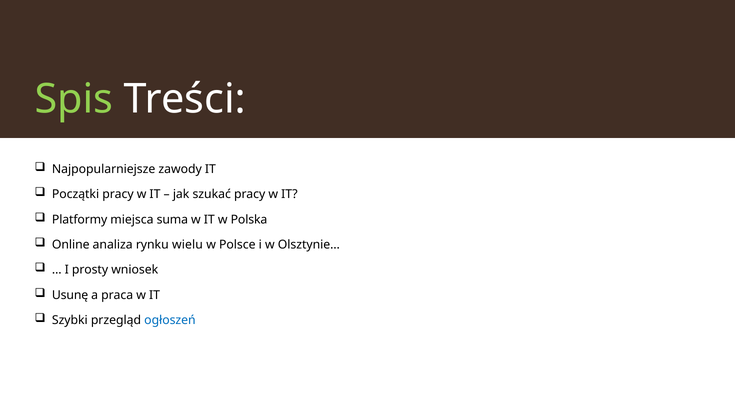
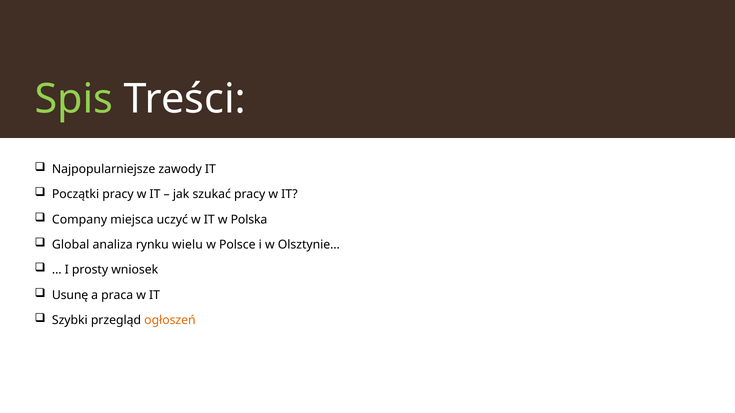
Platformy: Platformy -> Company
suma: suma -> uczyć
Online: Online -> Global
ogłoszeń colour: blue -> orange
